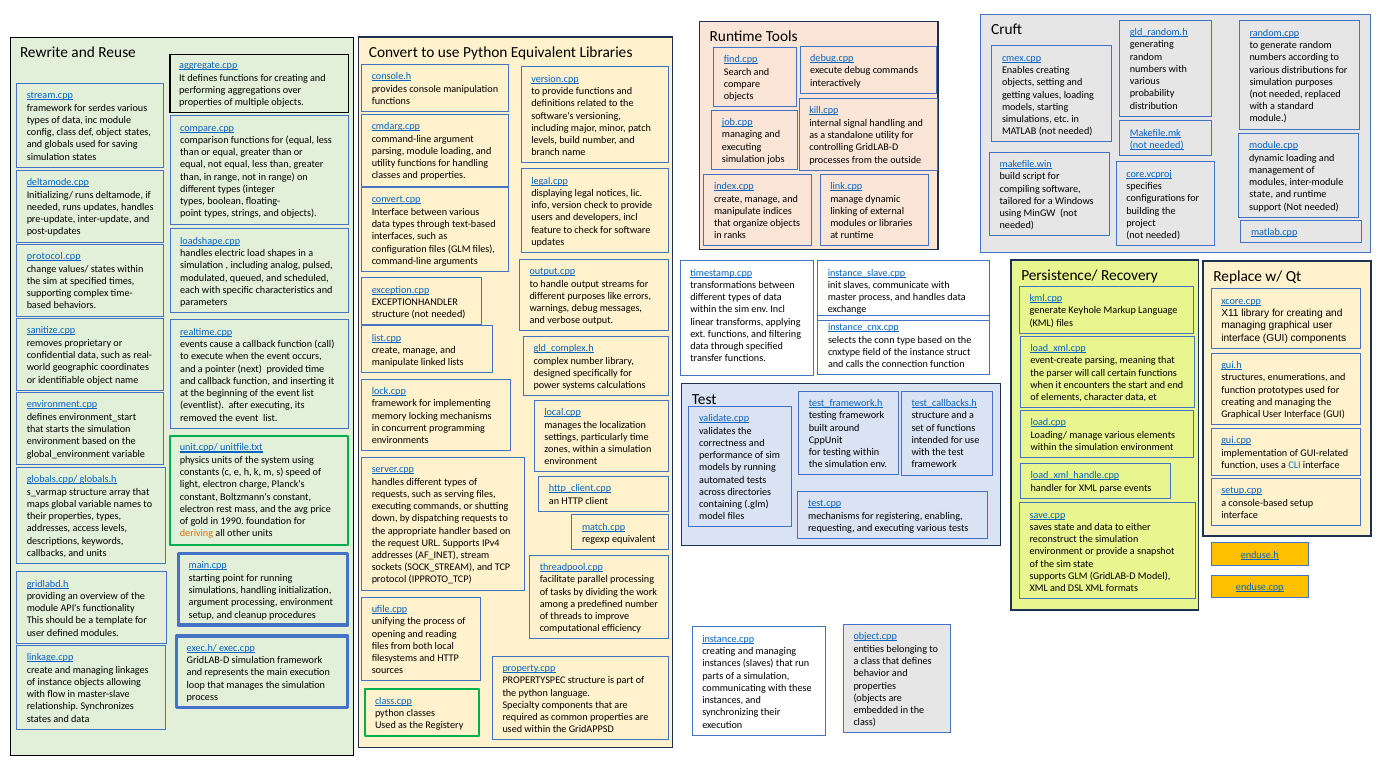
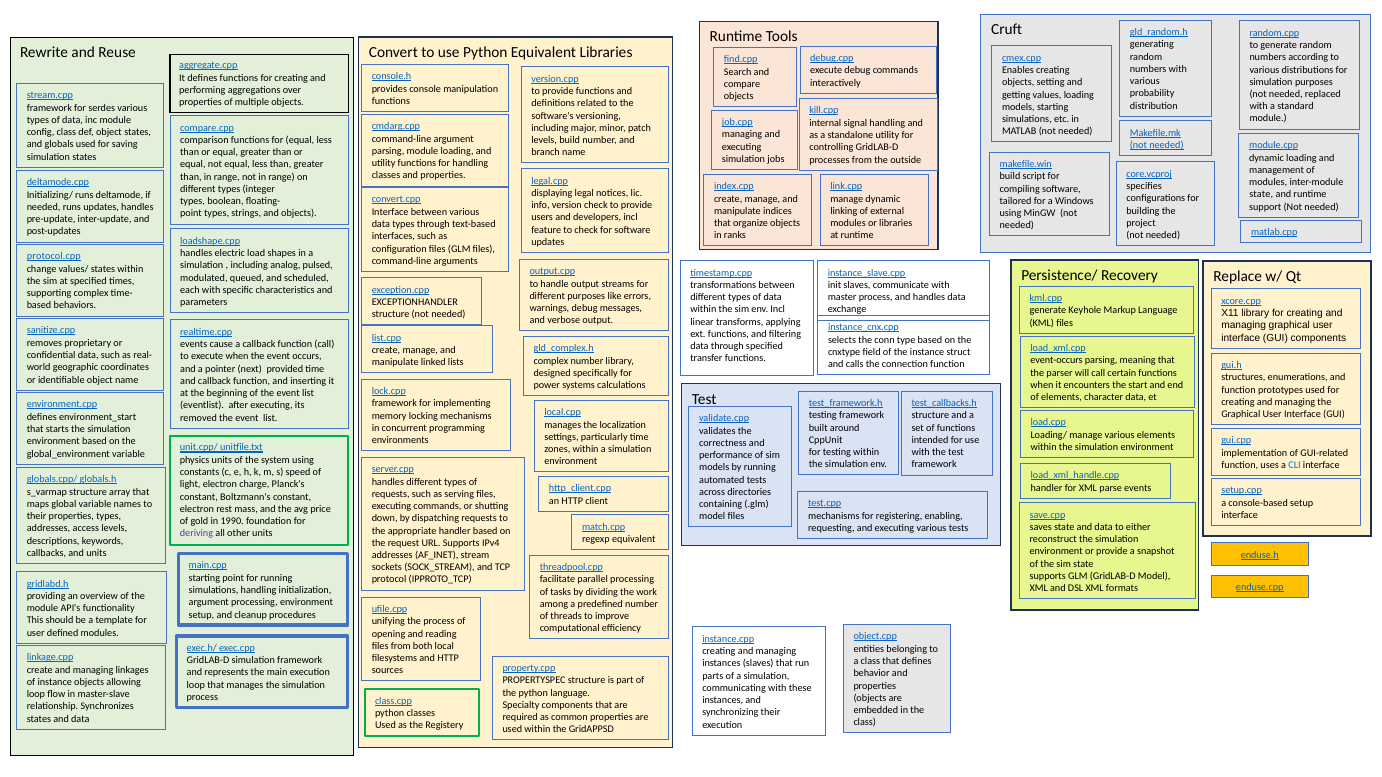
event-create: event-create -> event-occurs
deriving colour: orange -> purple
with at (36, 695): with -> loop
